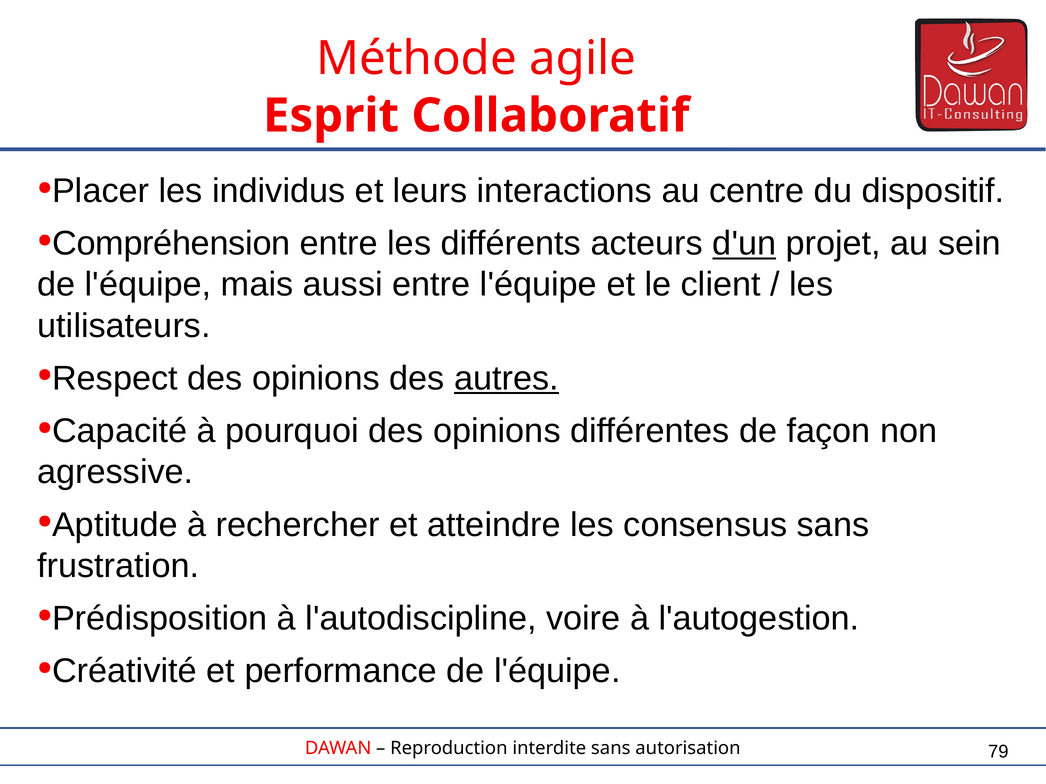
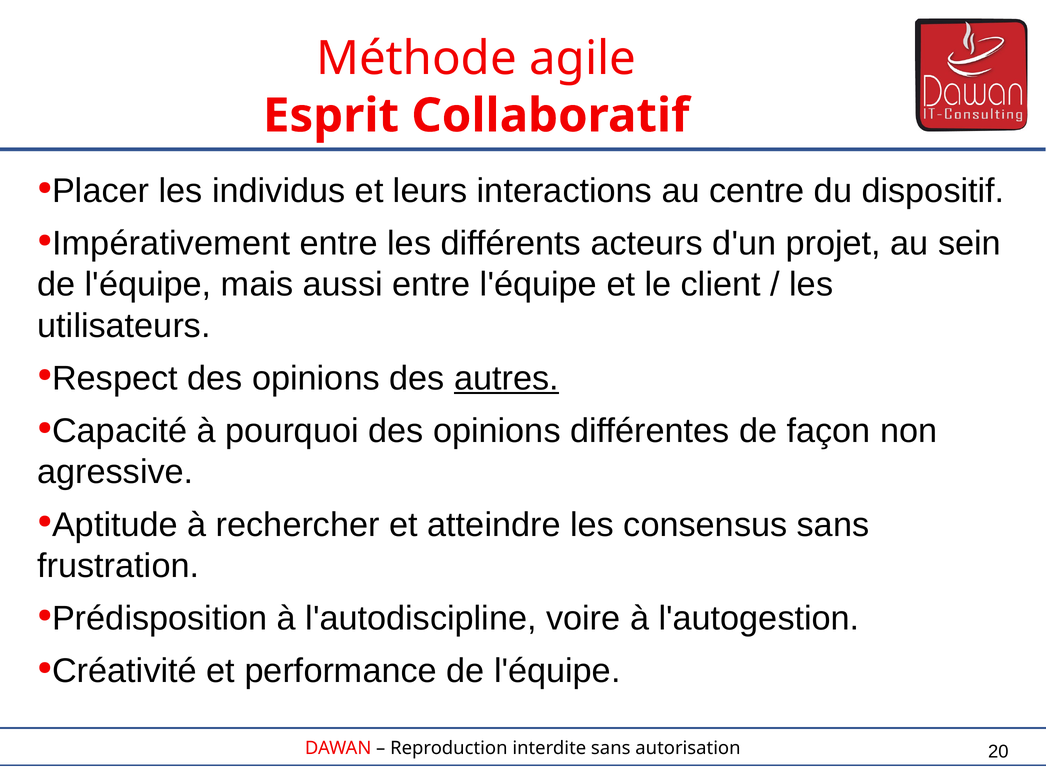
Compréhension: Compréhension -> Impérativement
d'un underline: present -> none
79: 79 -> 20
